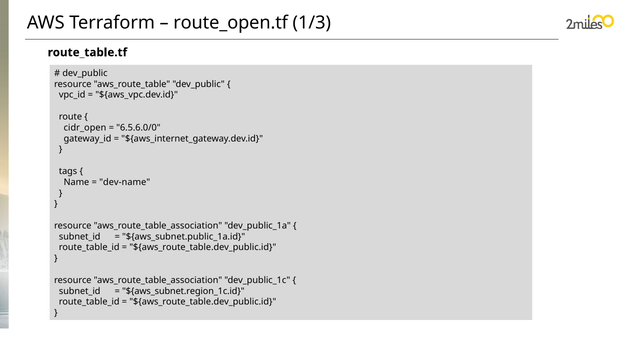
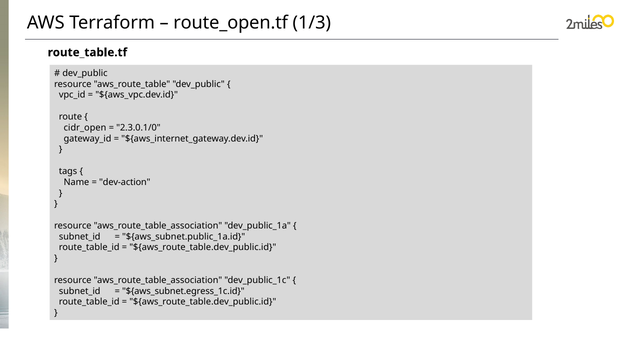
6.5.6.0/0: 6.5.6.0/0 -> 2.3.0.1/0
dev-name: dev-name -> dev-action
${aws_subnet.region_1c.id: ${aws_subnet.region_1c.id -> ${aws_subnet.egress_1c.id
